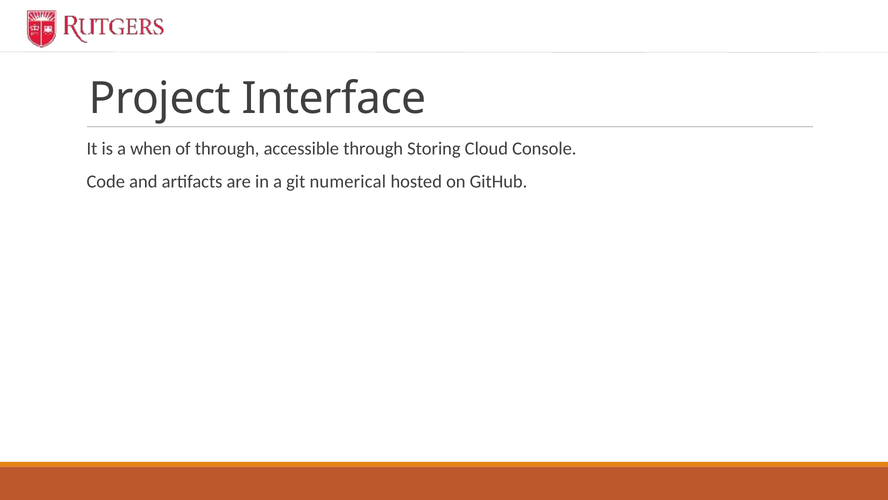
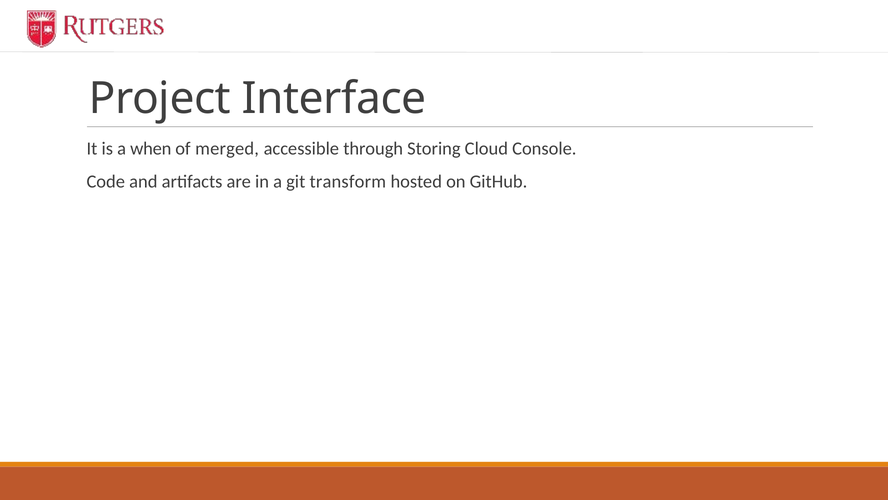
of through: through -> merged
numerical: numerical -> transform
